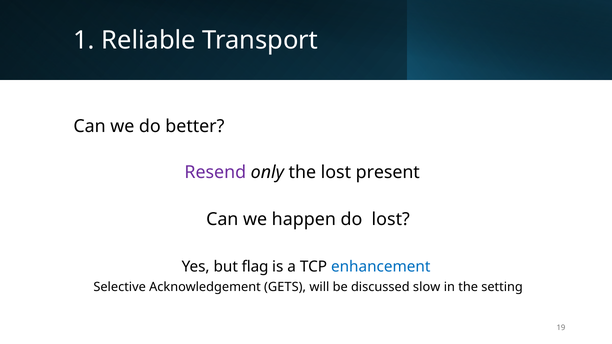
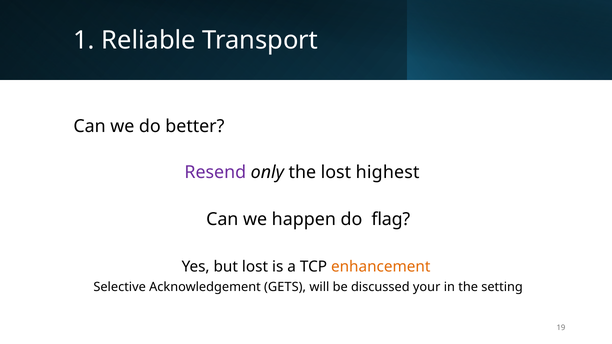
present: present -> highest
do lost: lost -> flag
but flag: flag -> lost
enhancement colour: blue -> orange
slow: slow -> your
